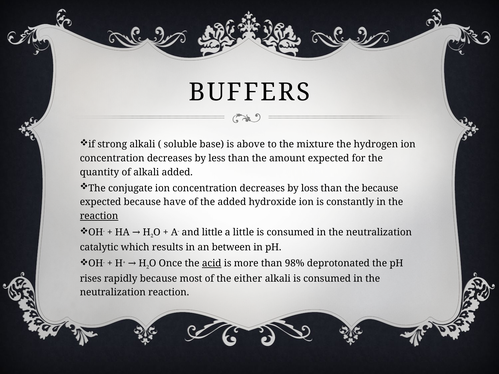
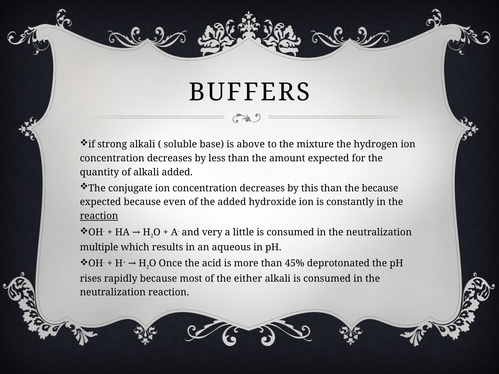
loss: loss -> this
have: have -> even
and little: little -> very
catalytic: catalytic -> multiple
between: between -> aqueous
acid underline: present -> none
98%: 98% -> 45%
